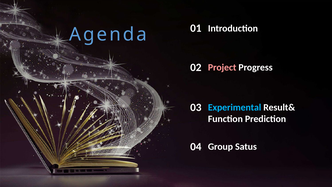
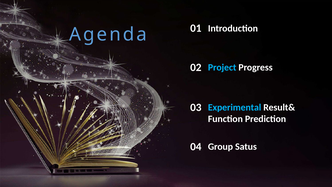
Project colour: pink -> light blue
